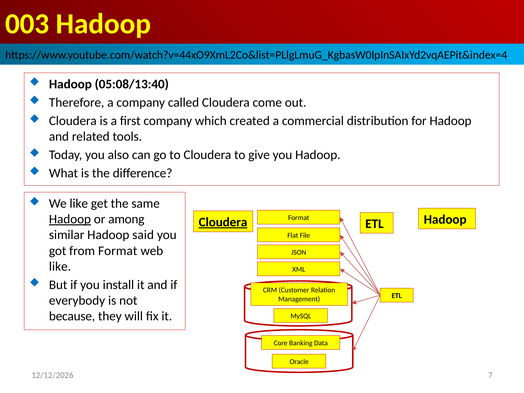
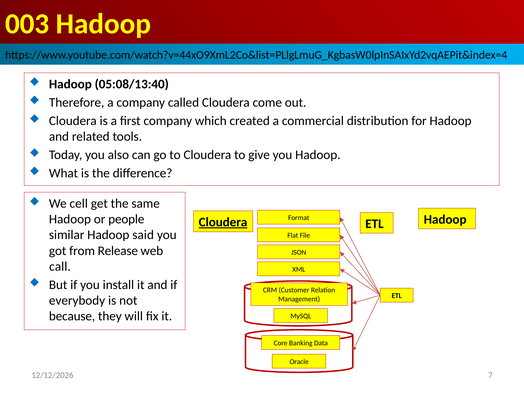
We like: like -> cell
Hadoop at (70, 219) underline: present -> none
among: among -> people
from Format: Format -> Release
like at (60, 266): like -> call
